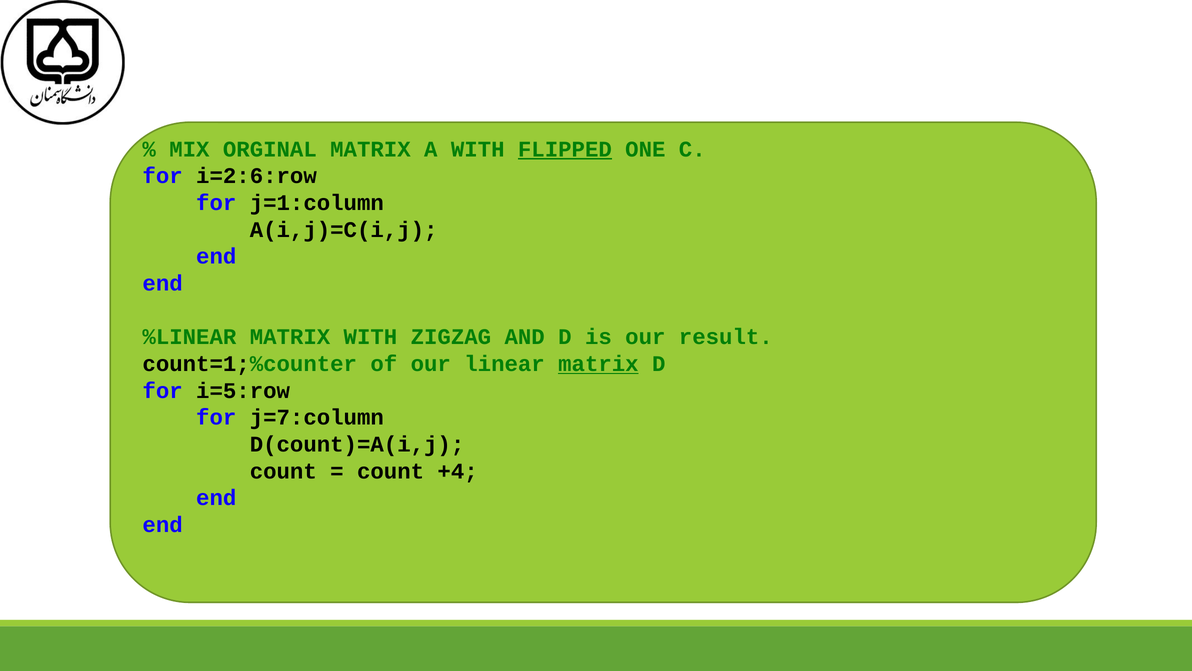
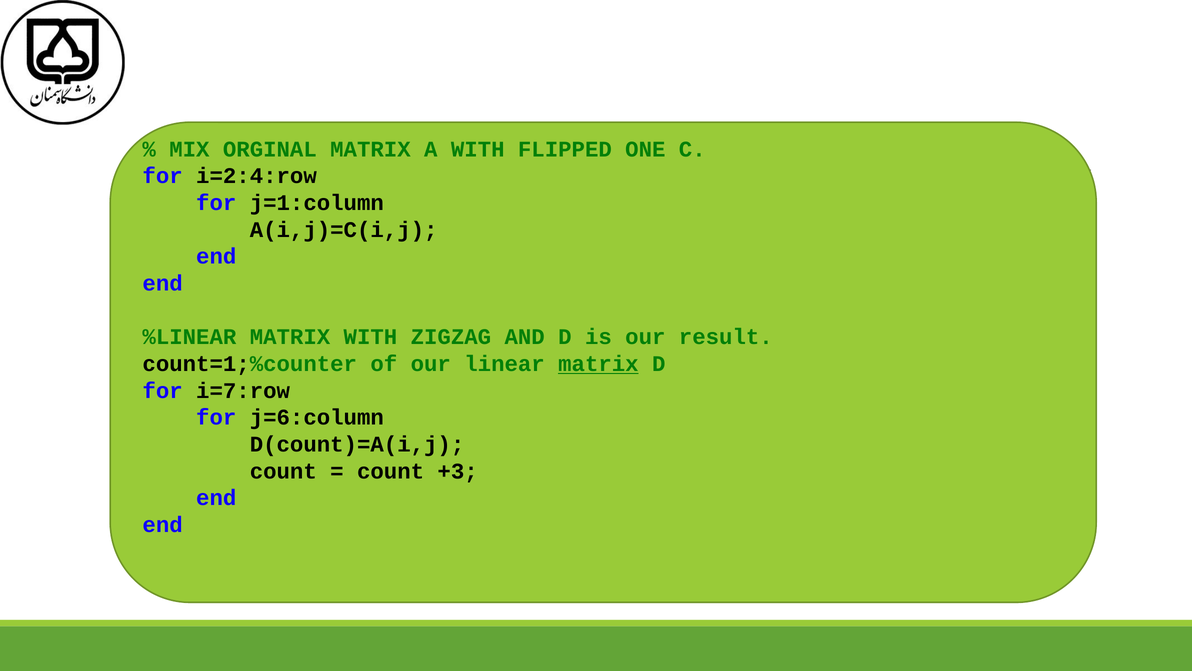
FLIPPED underline: present -> none
i=2:6:row: i=2:6:row -> i=2:4:row
i=5:row: i=5:row -> i=7:row
j=7:column: j=7:column -> j=6:column
+4: +4 -> +3
